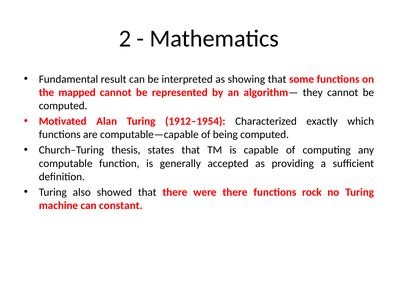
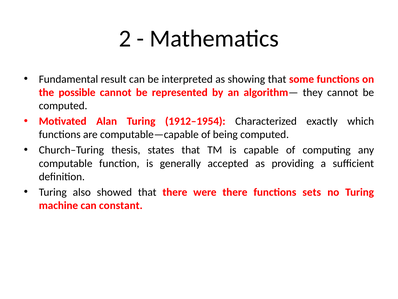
mapped: mapped -> possible
rock: rock -> sets
